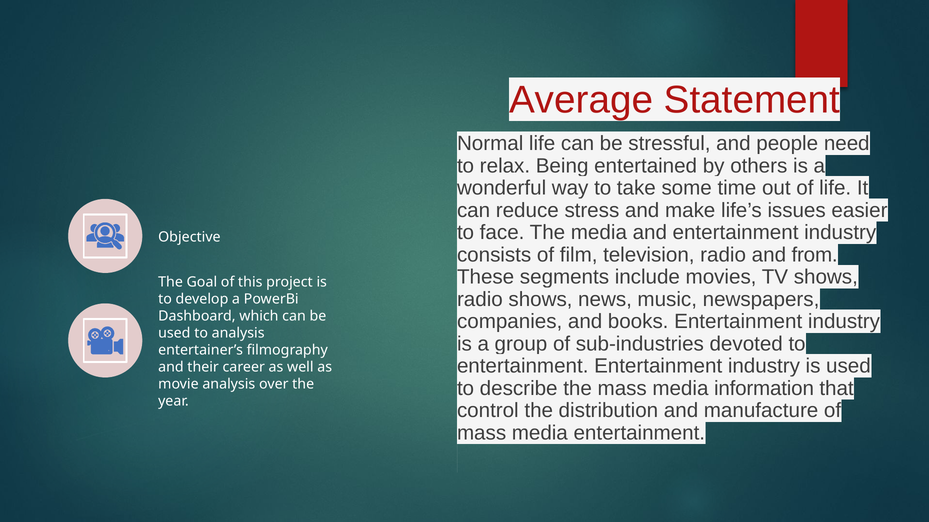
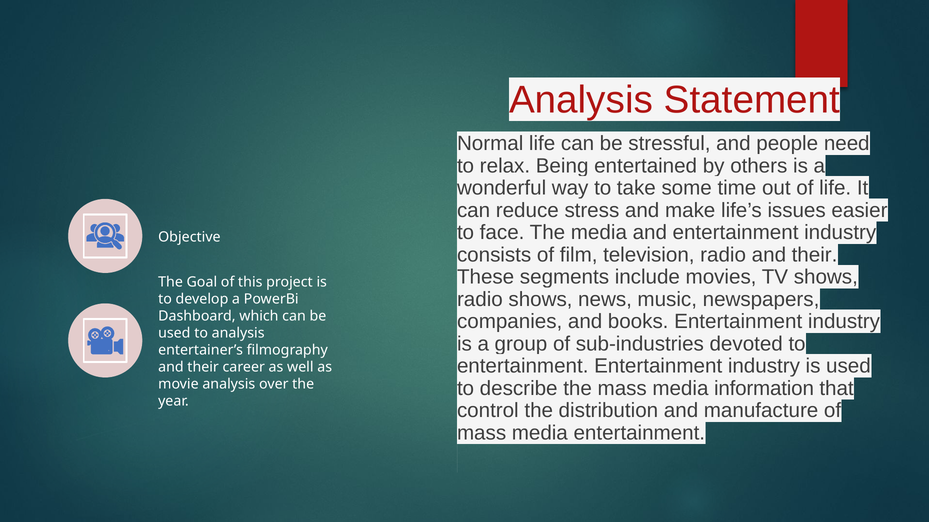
Average at (581, 100): Average -> Analysis
radio and from: from -> their
